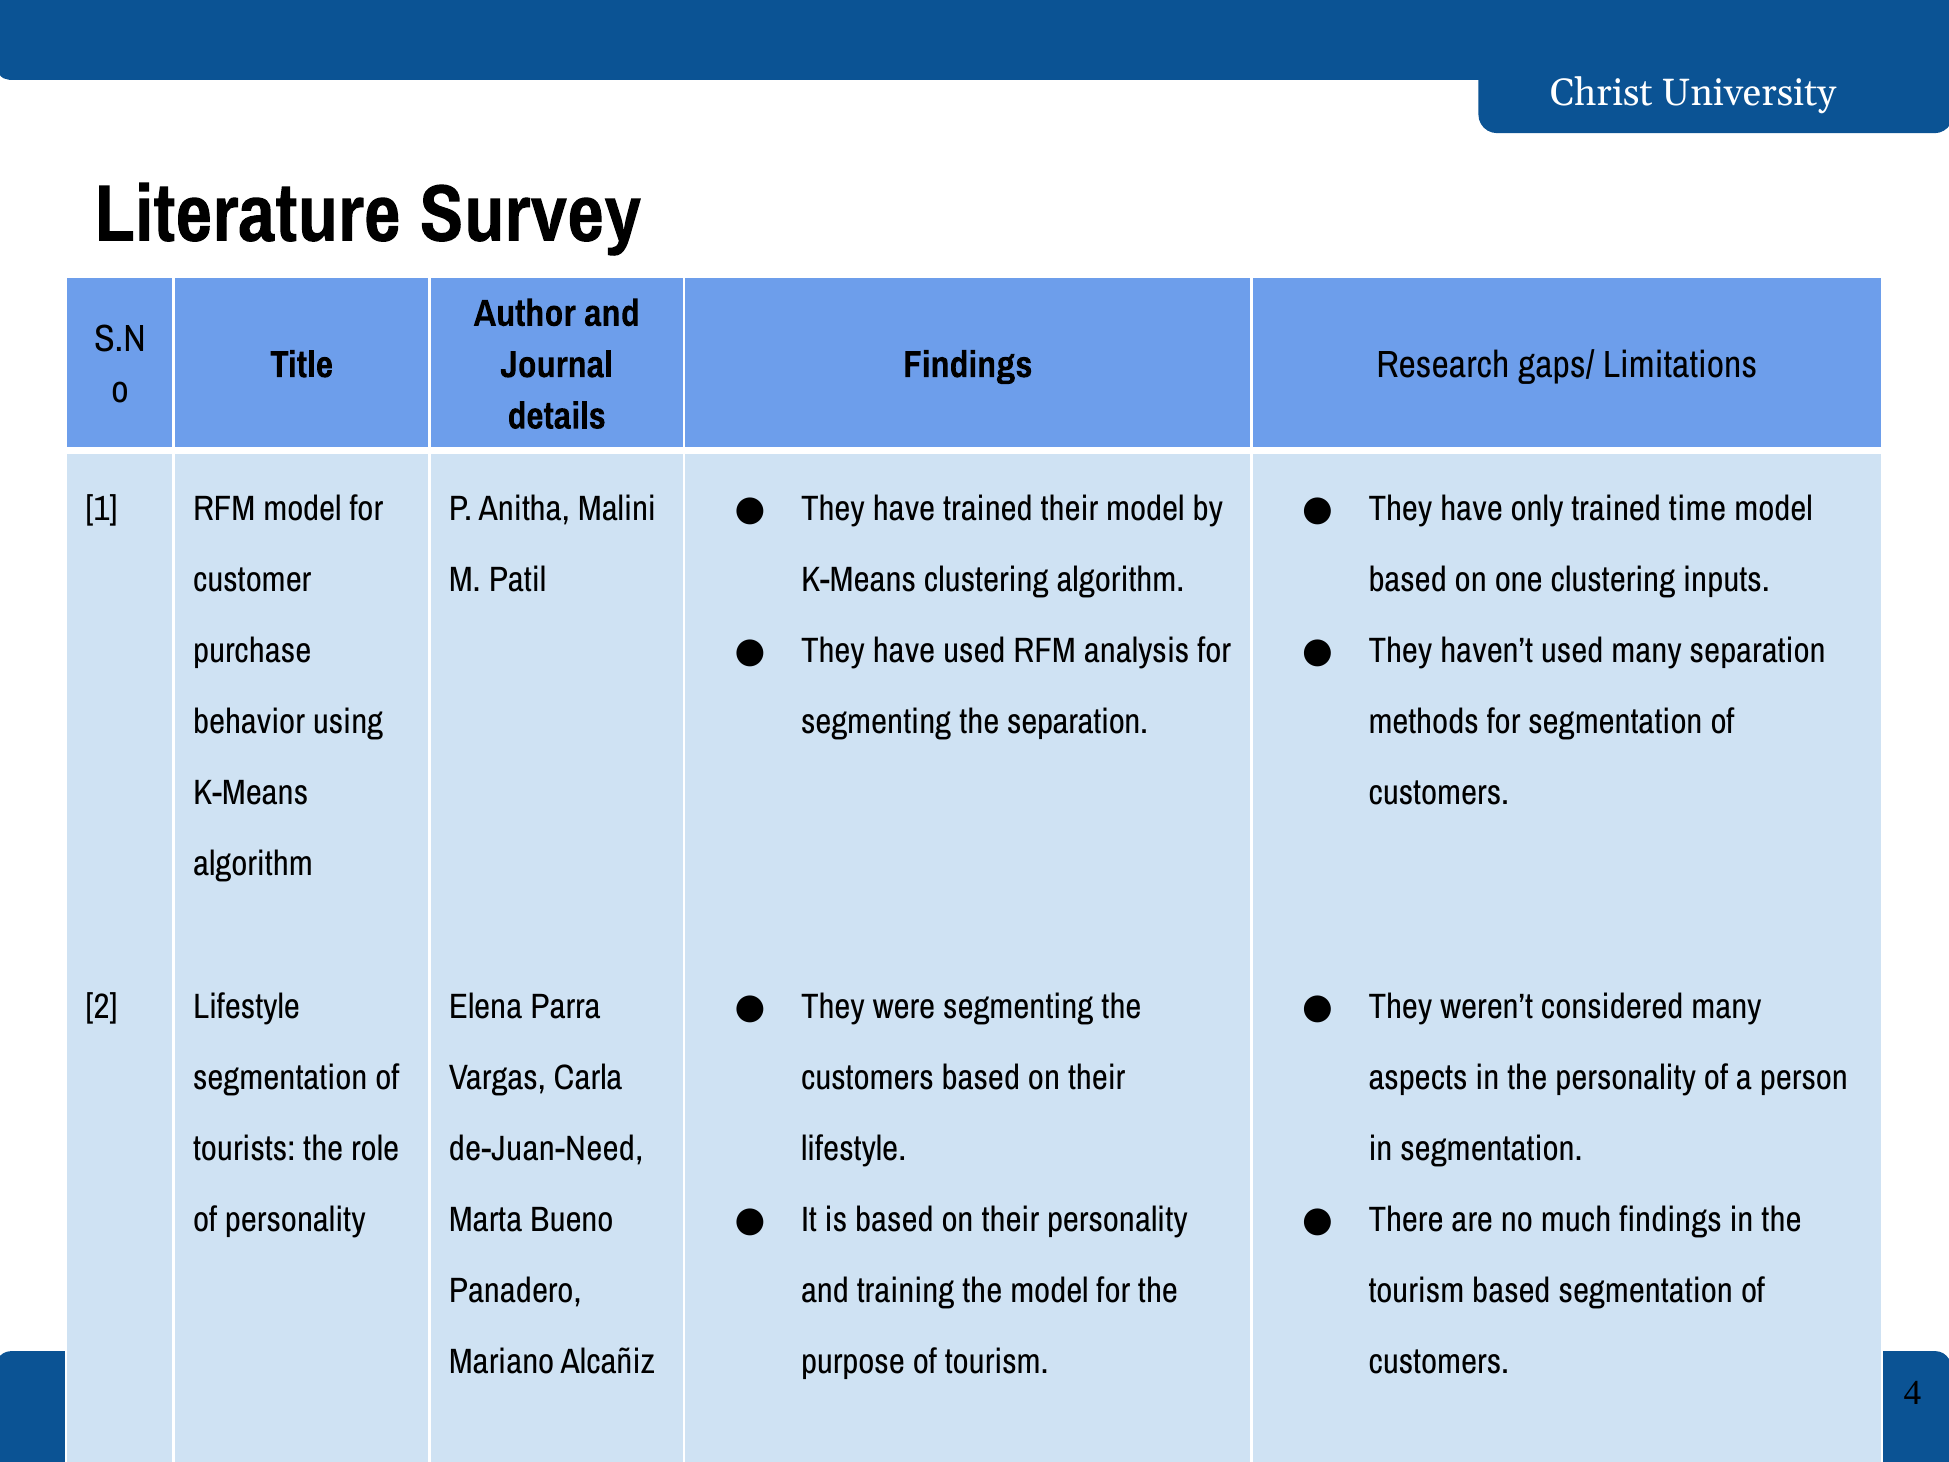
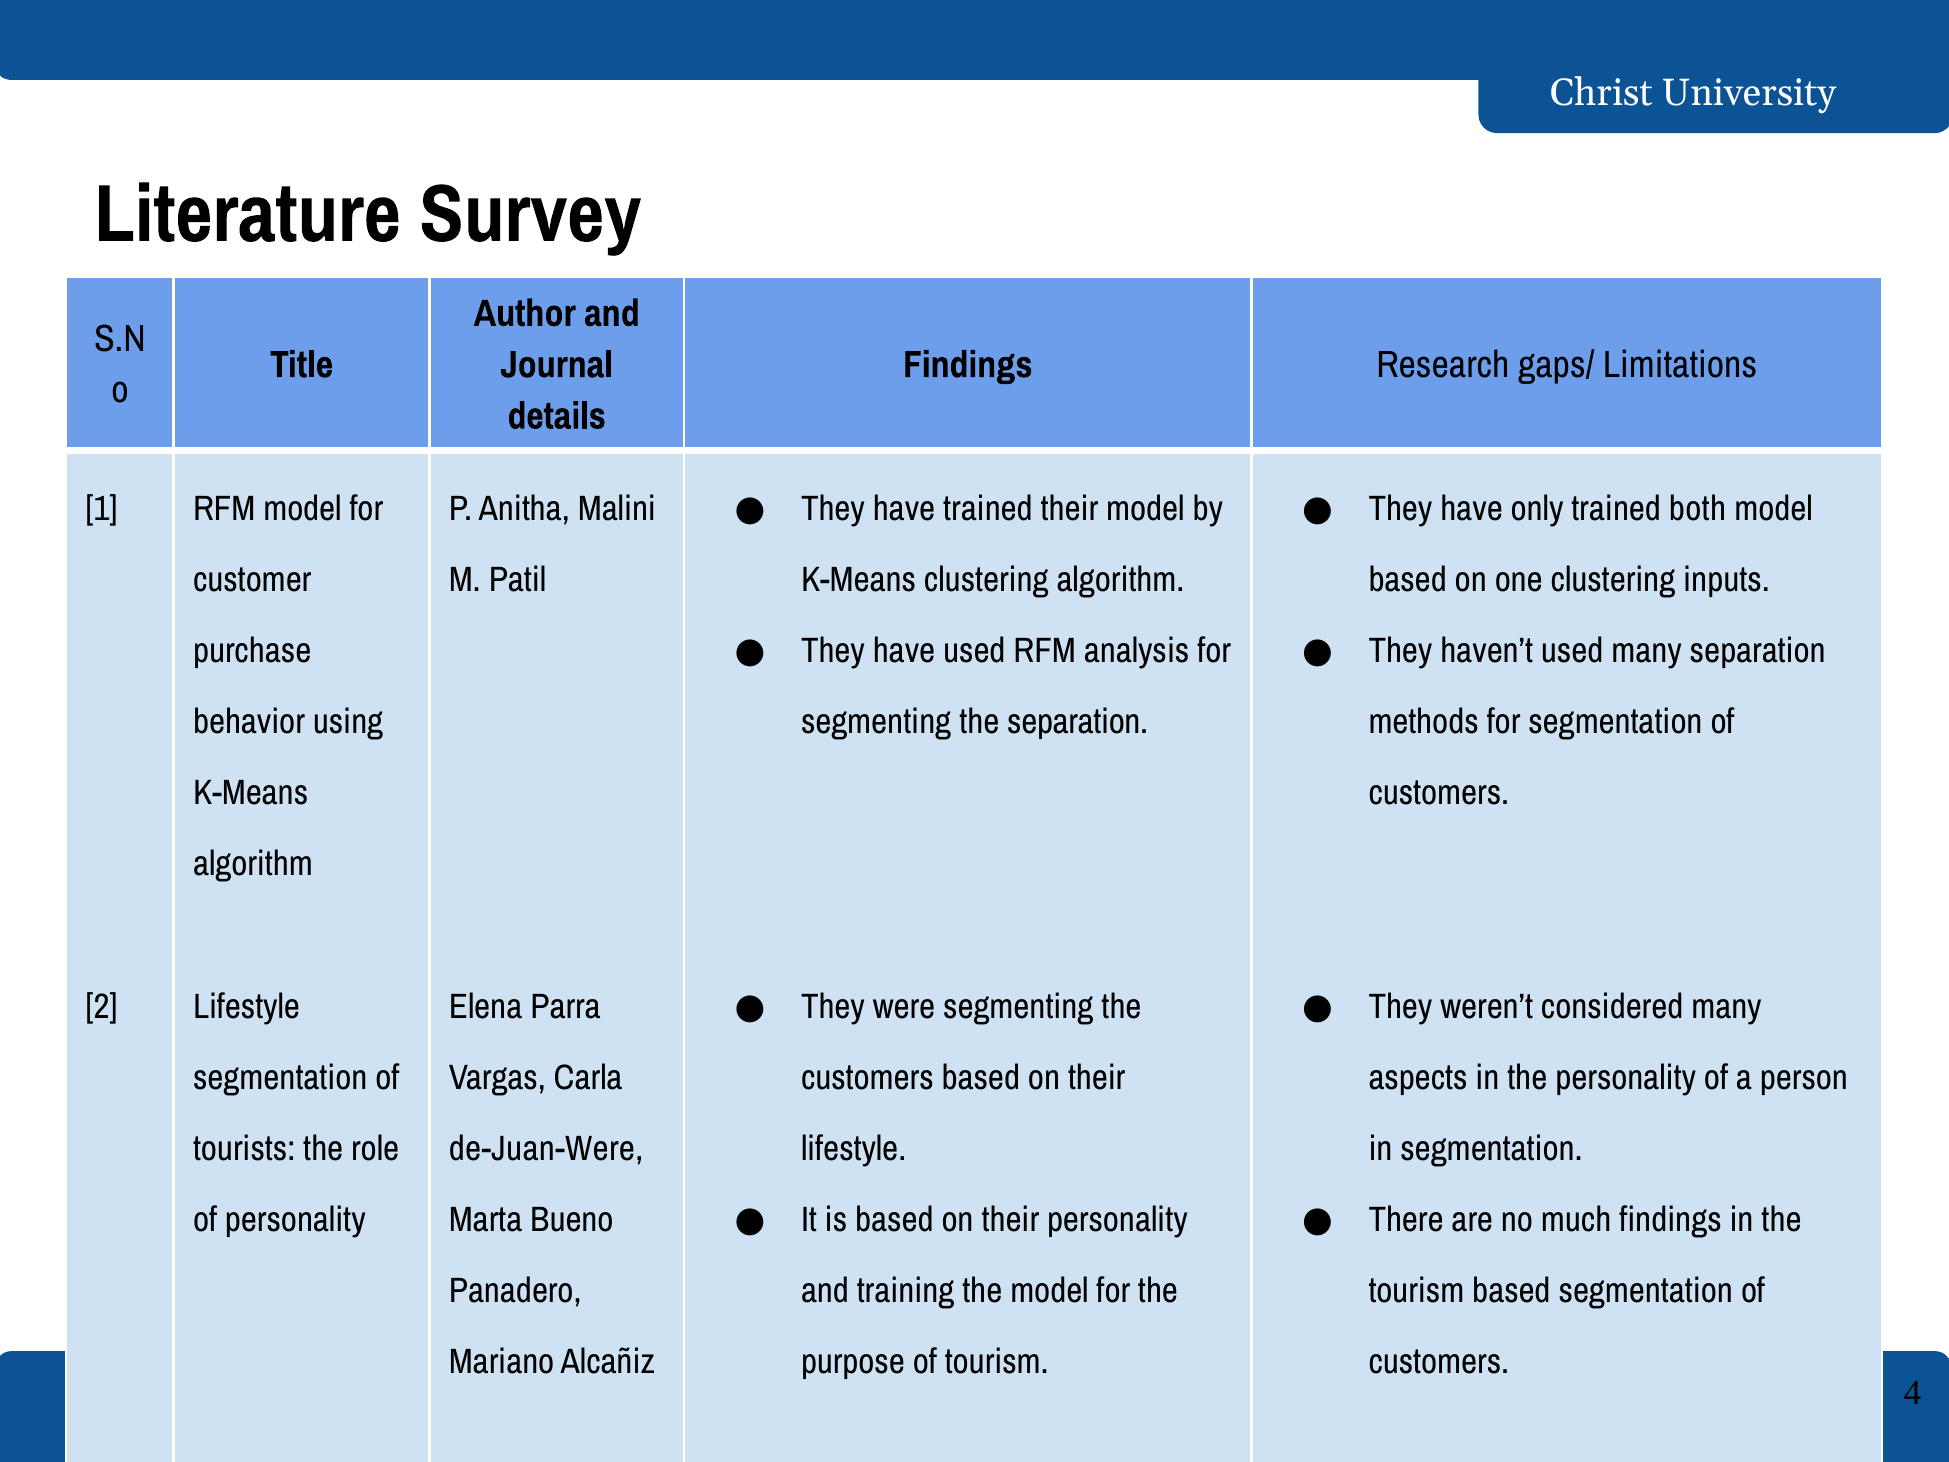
time: time -> both
de-Juan-Need: de-Juan-Need -> de-Juan-Were
